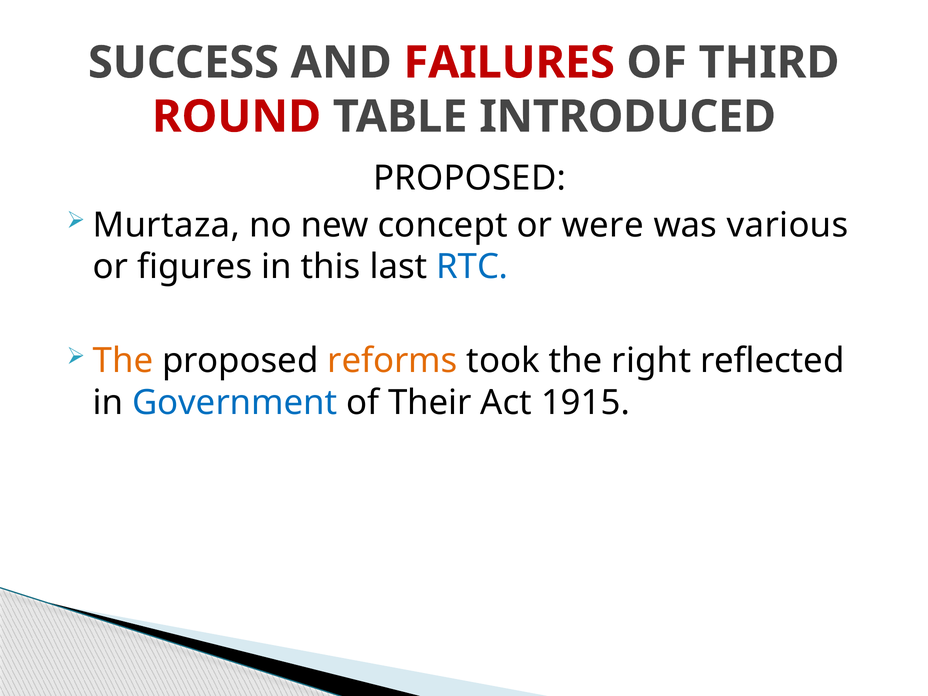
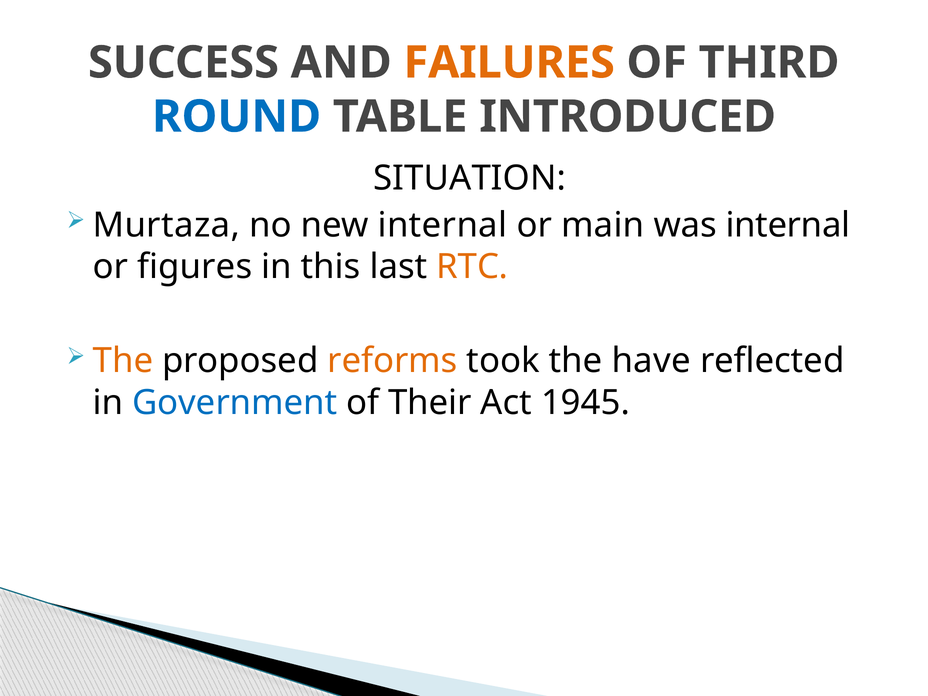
FAILURES colour: red -> orange
ROUND colour: red -> blue
PROPOSED at (470, 178): PROPOSED -> SITUATION
new concept: concept -> internal
were: were -> main
was various: various -> internal
RTC colour: blue -> orange
right: right -> have
1915: 1915 -> 1945
